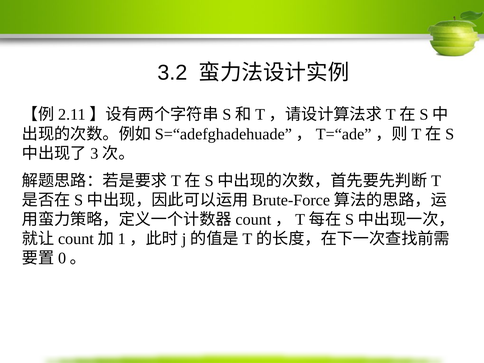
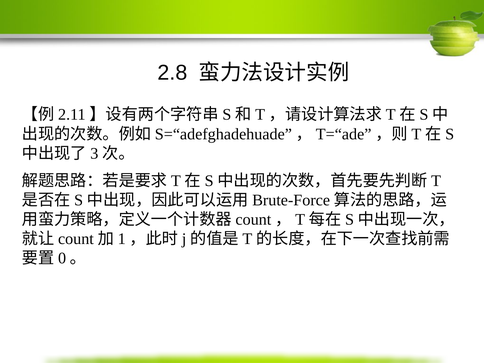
3.2: 3.2 -> 2.8
